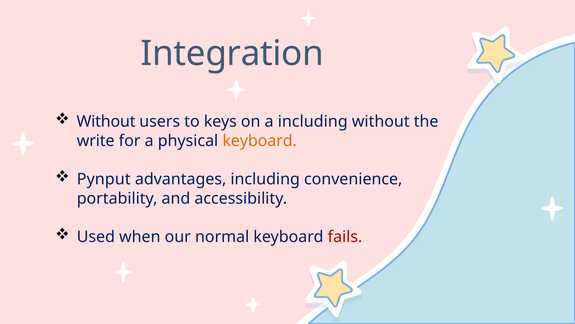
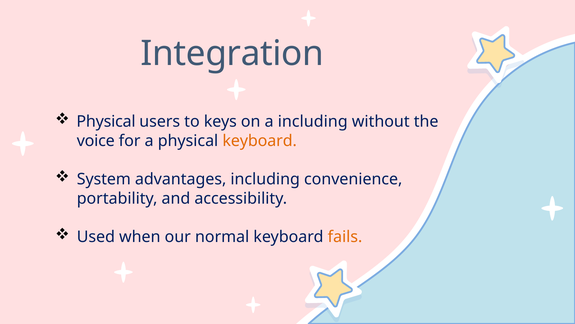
Without at (106, 121): Without -> Physical
write: write -> voice
Pynput: Pynput -> System
fails colour: red -> orange
